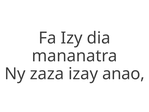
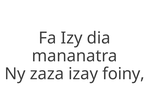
anao: anao -> foiny
